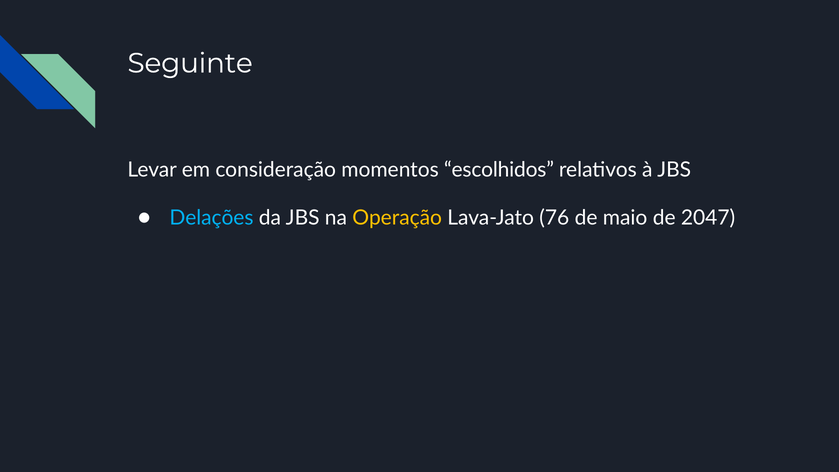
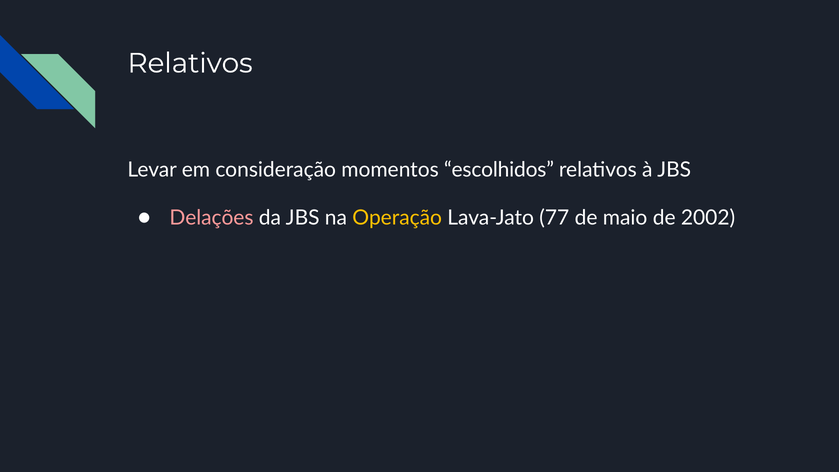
Seguinte at (190, 63): Seguinte -> Relativos
Delações colour: light blue -> pink
76: 76 -> 77
2047: 2047 -> 2002
